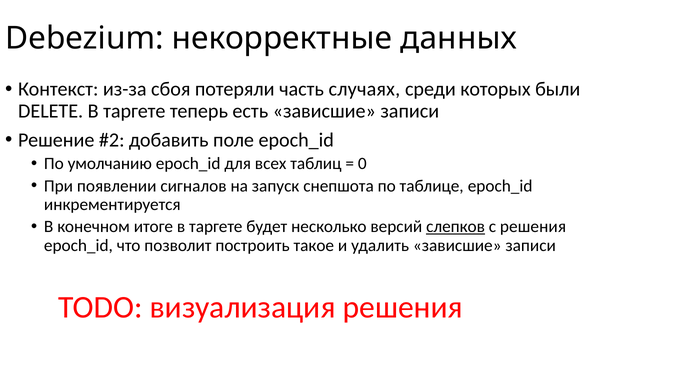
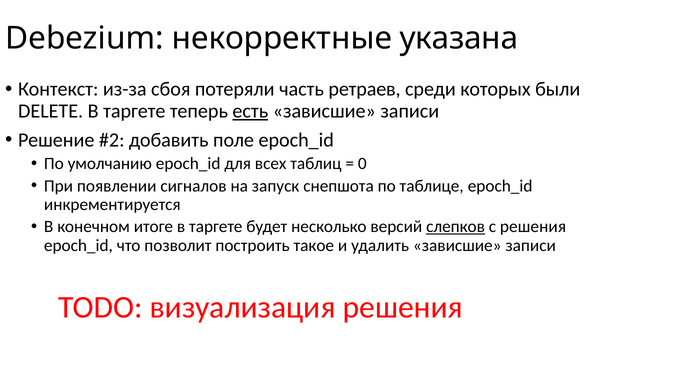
данных: данных -> указана
случаях: случаях -> ретраев
есть underline: none -> present
